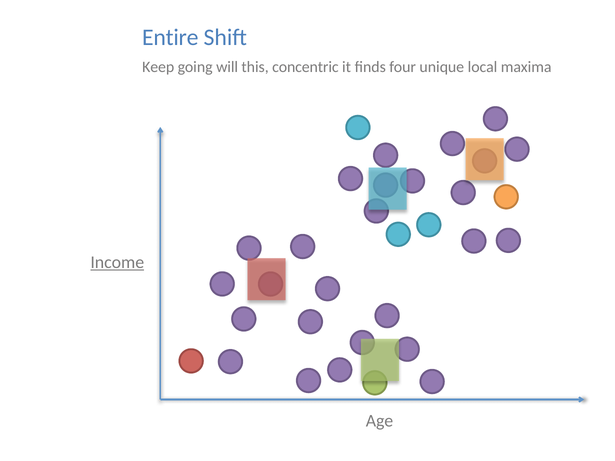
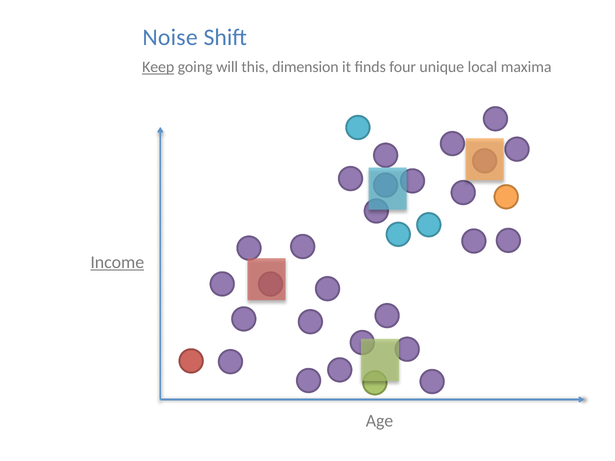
Entire: Entire -> Noise
Keep underline: none -> present
concentric: concentric -> dimension
